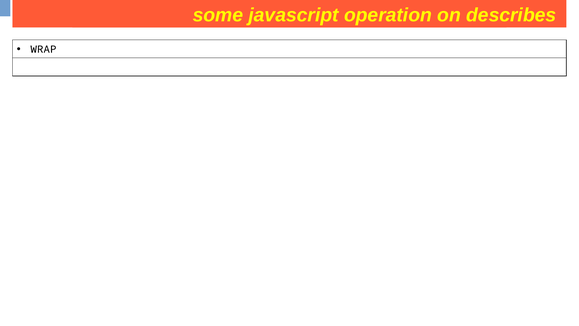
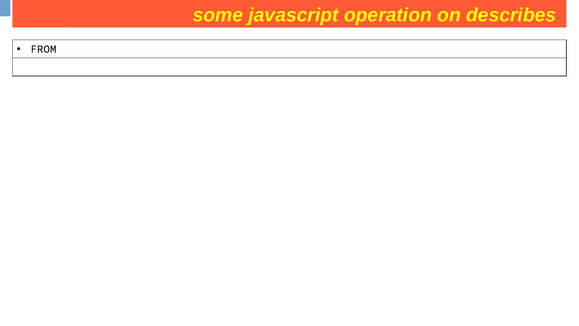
WRAP: WRAP -> FROM
